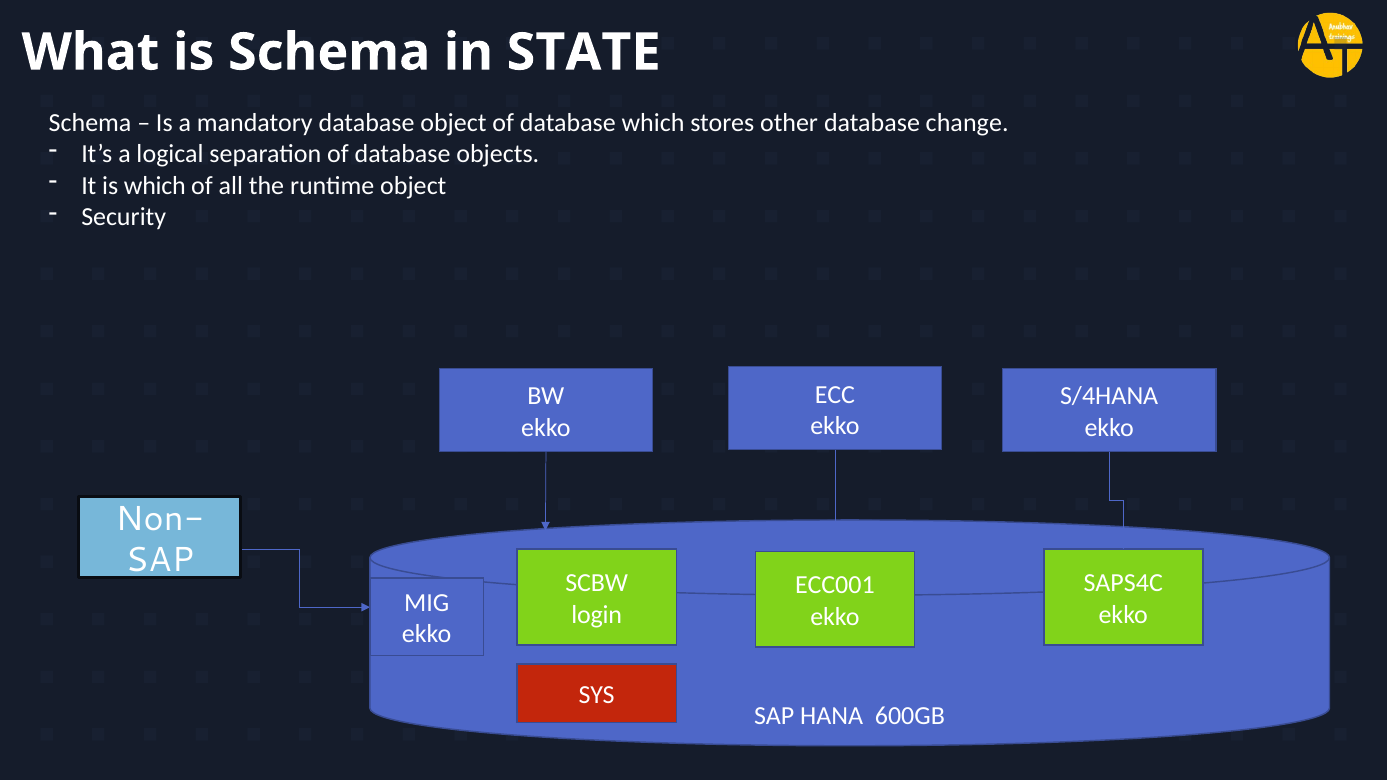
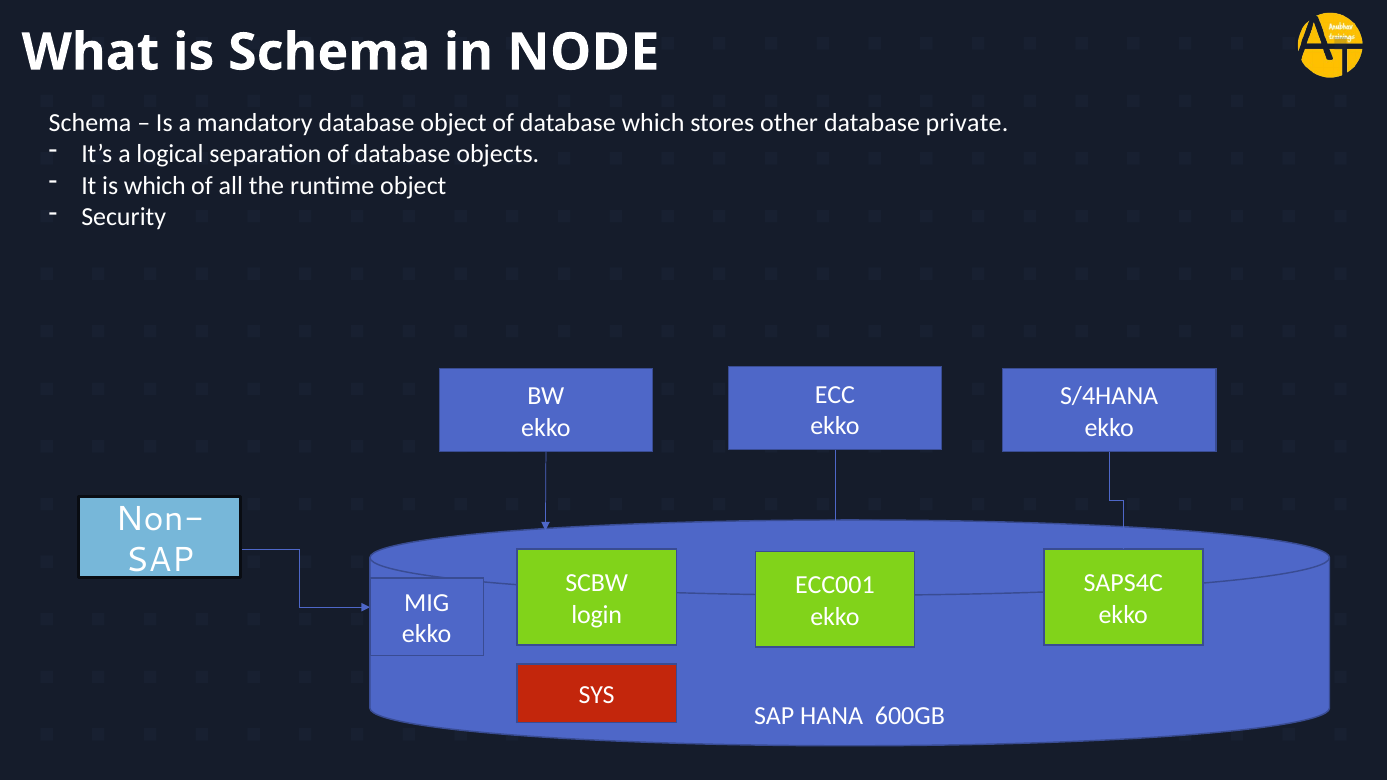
STATE: STATE -> NODE
change: change -> private
